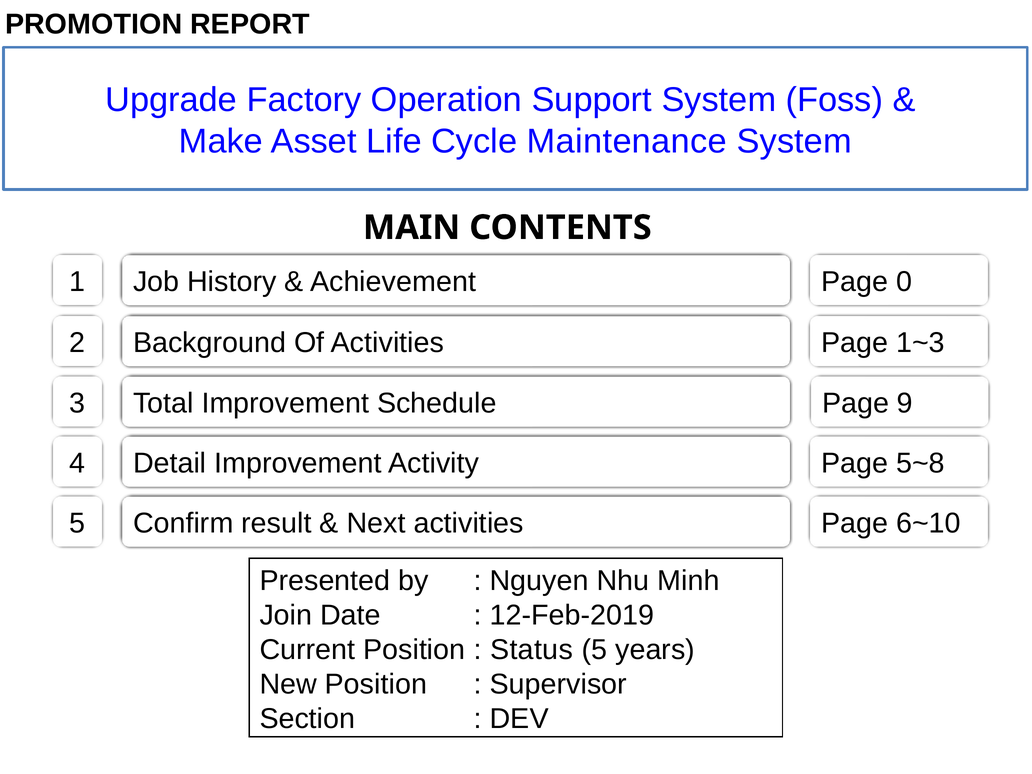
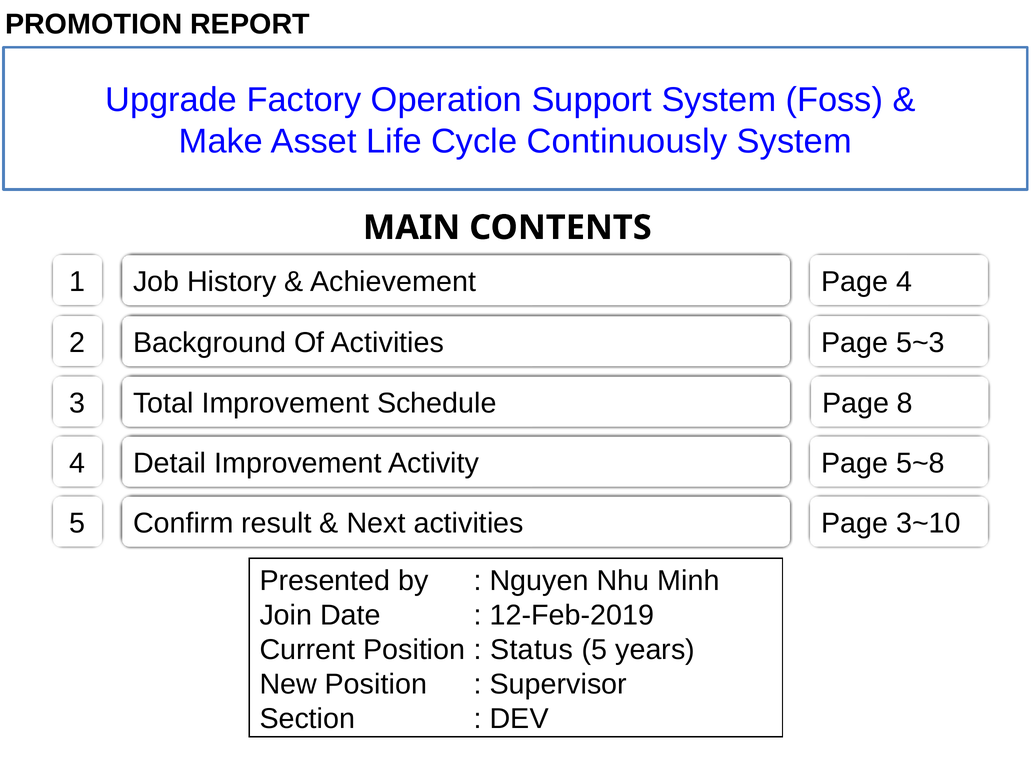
Maintenance: Maintenance -> Continuously
Page 0: 0 -> 4
1~3: 1~3 -> 5~3
9: 9 -> 8
6~10: 6~10 -> 3~10
